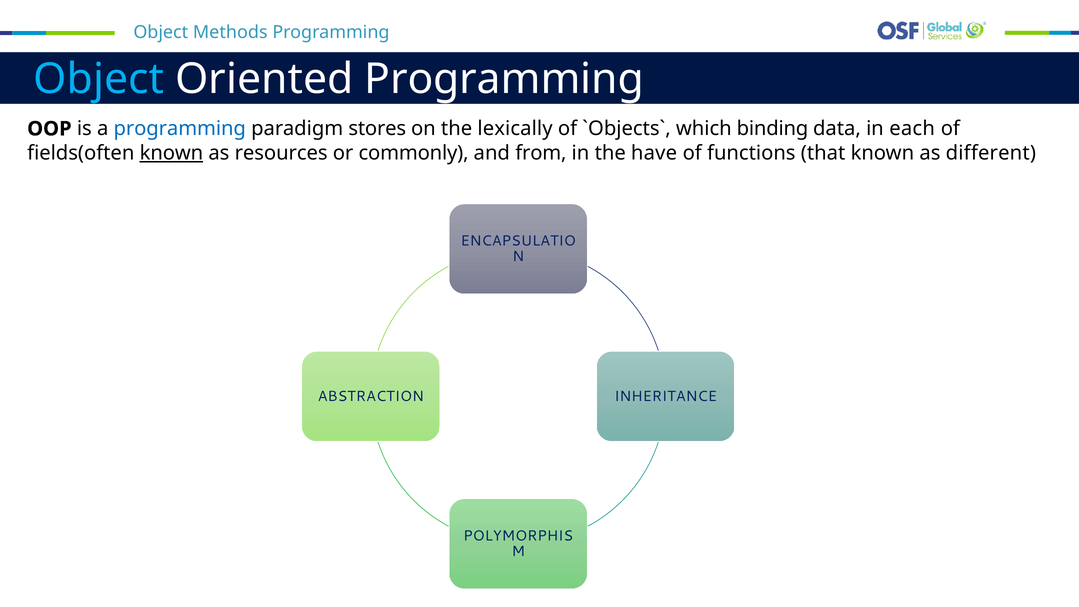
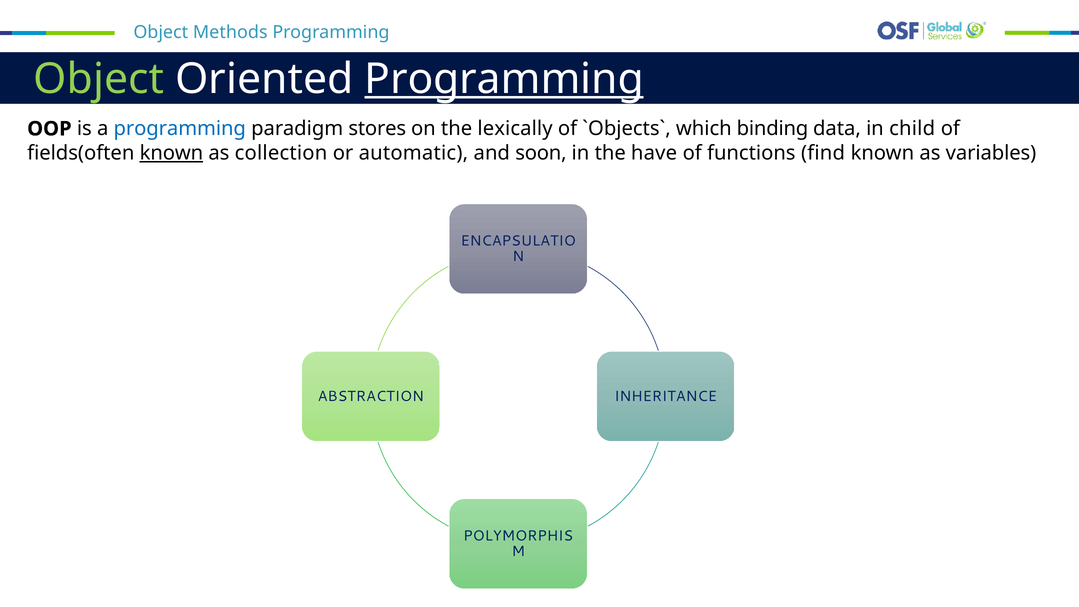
Object at (99, 79) colour: light blue -> light green
Programming at (504, 79) underline: none -> present
each: each -> child
resources: resources -> collection
commonly: commonly -> automatic
from: from -> soon
that: that -> find
different: different -> variables
